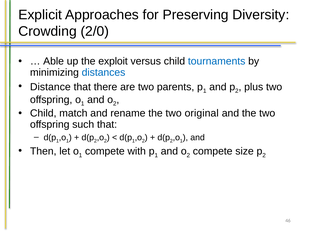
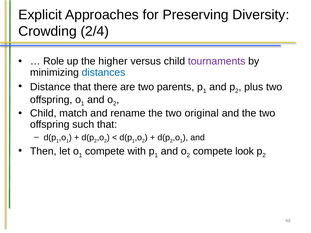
2/0: 2/0 -> 2/4
Able: Able -> Role
exploit: exploit -> higher
tournaments colour: blue -> purple
size: size -> look
